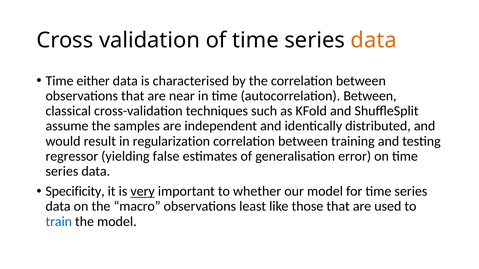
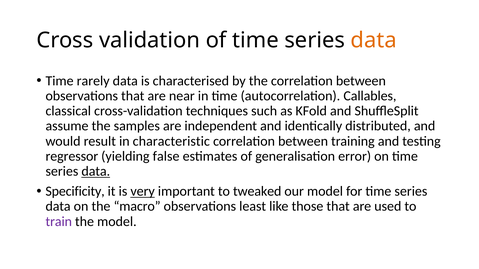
either: either -> rarely
autocorrelation Between: Between -> Callables
regularization: regularization -> characteristic
data at (96, 172) underline: none -> present
whether: whether -> tweaked
train colour: blue -> purple
